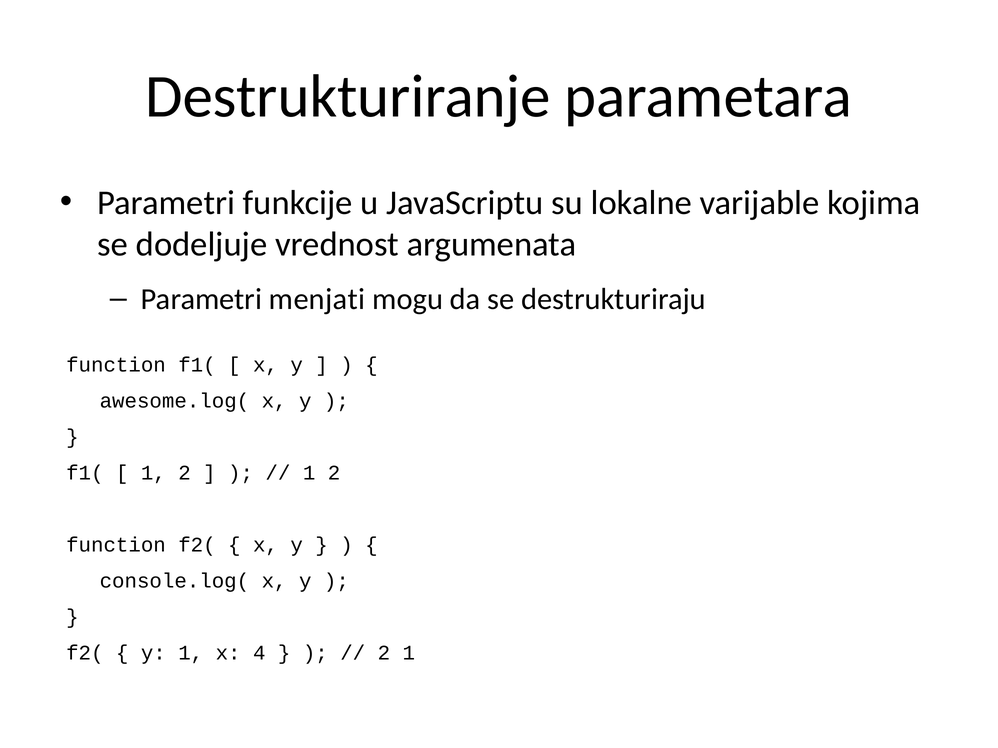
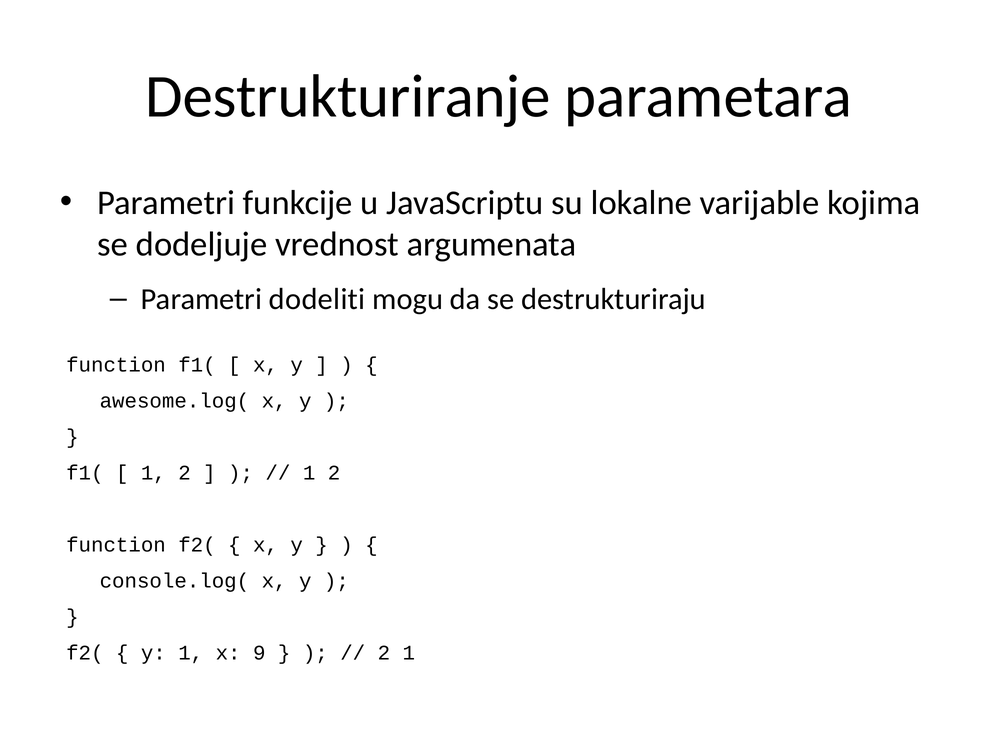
menjati: menjati -> dodeliti
4: 4 -> 9
